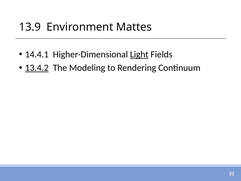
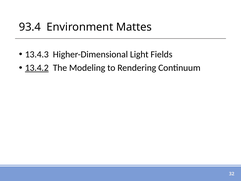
13.9: 13.9 -> 93.4
14.4.1: 14.4.1 -> 13.4.3
Light underline: present -> none
